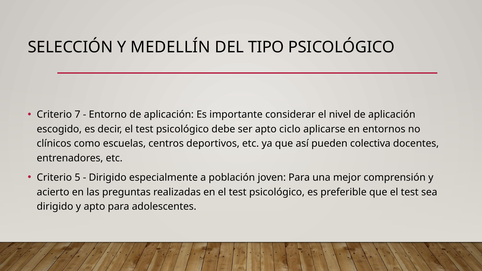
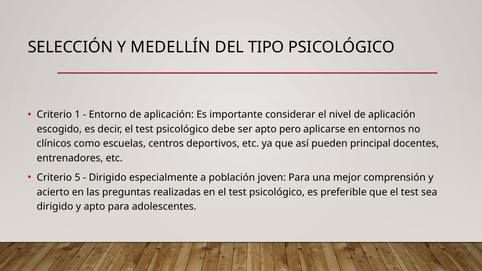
7: 7 -> 1
ciclo: ciclo -> pero
colectiva: colectiva -> principal
